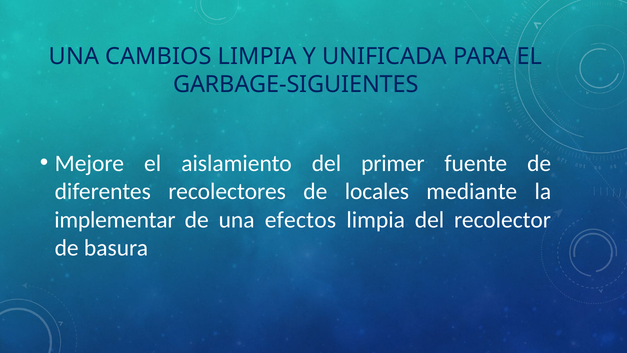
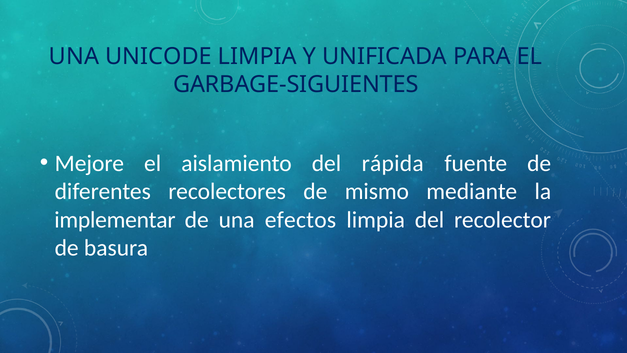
CAMBIOS: CAMBIOS -> UNICODE
primer: primer -> rápida
locales: locales -> mismo
